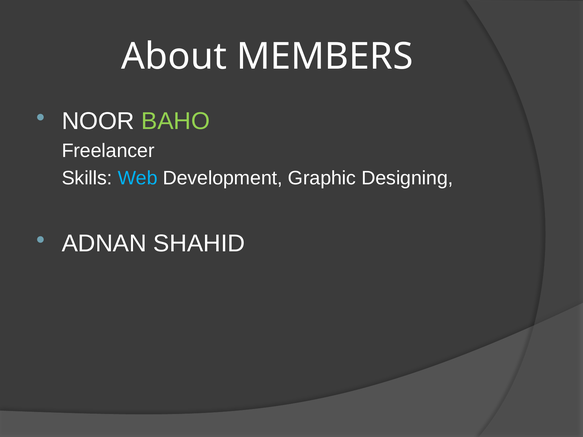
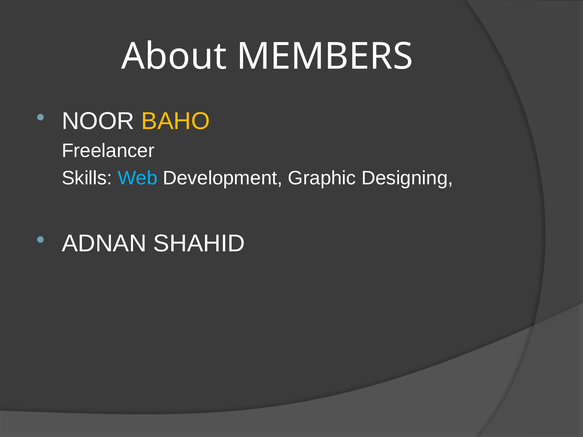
BAHO colour: light green -> yellow
